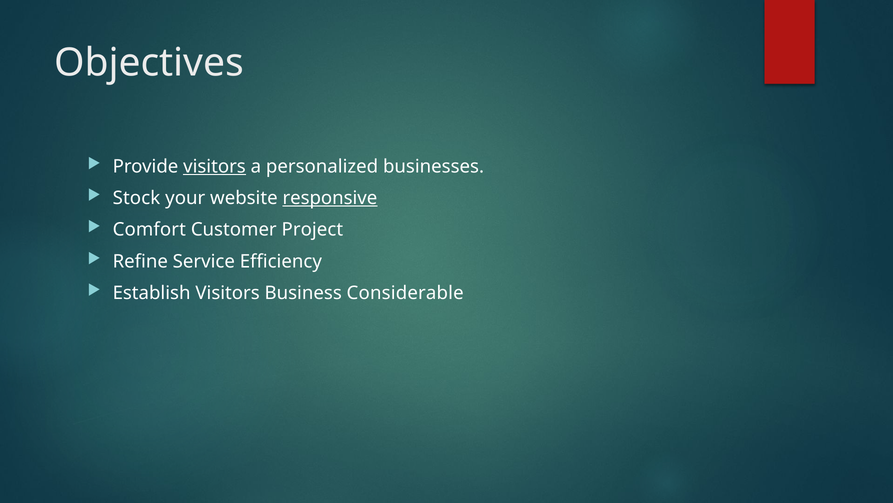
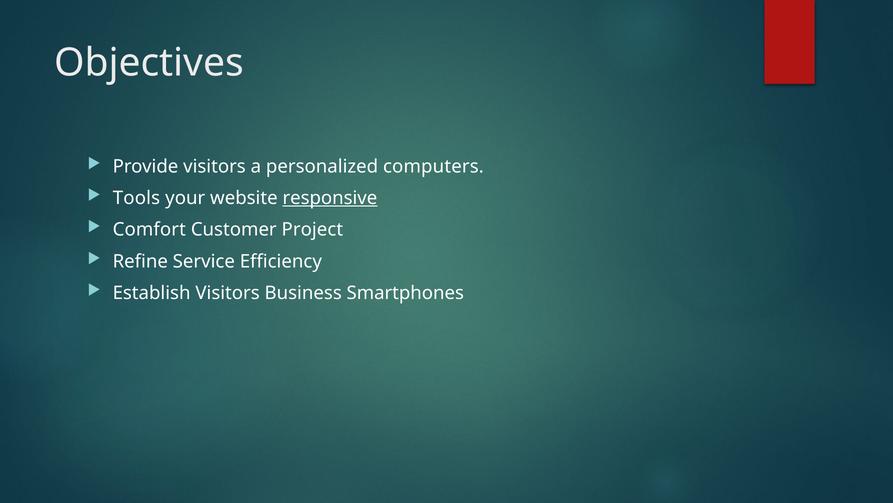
visitors at (214, 166) underline: present -> none
businesses: businesses -> computers
Stock: Stock -> Tools
Considerable: Considerable -> Smartphones
